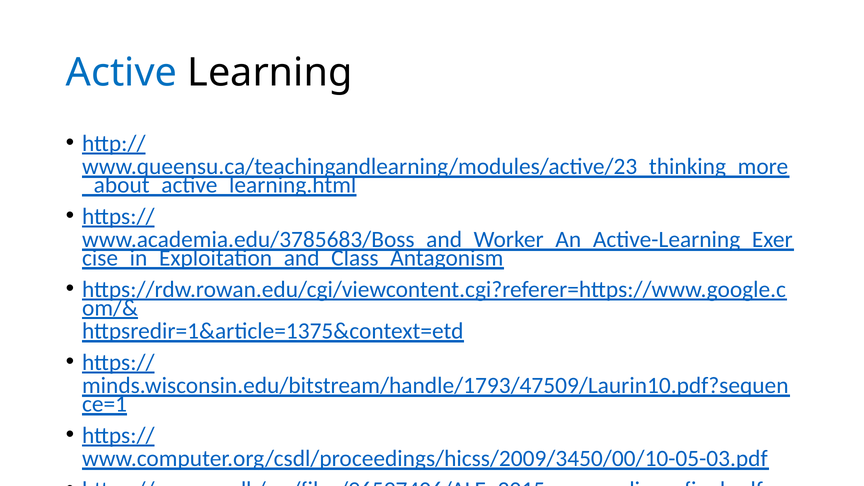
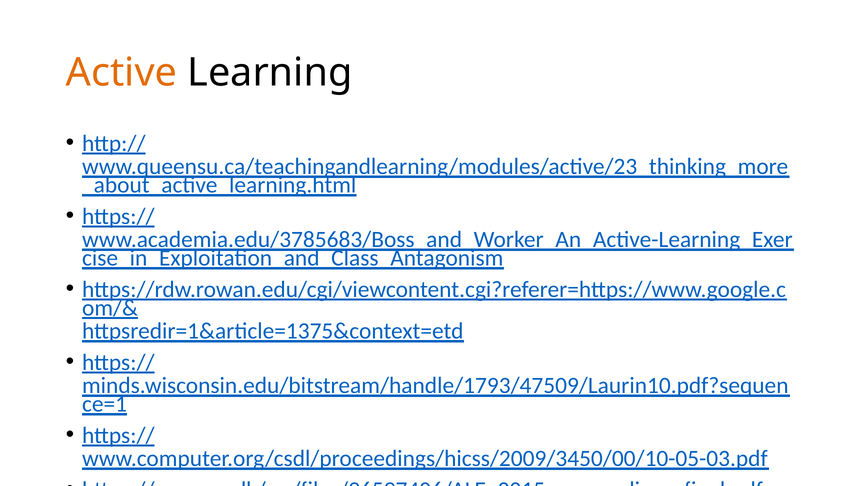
Active colour: blue -> orange
